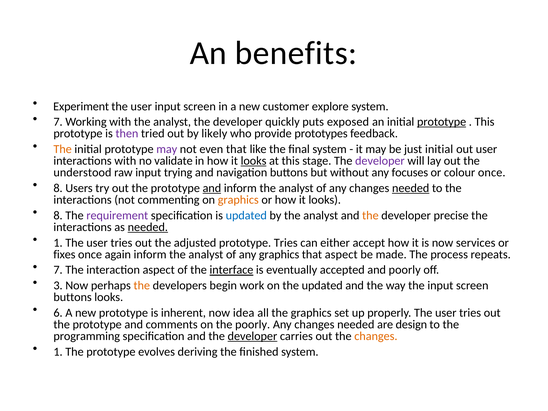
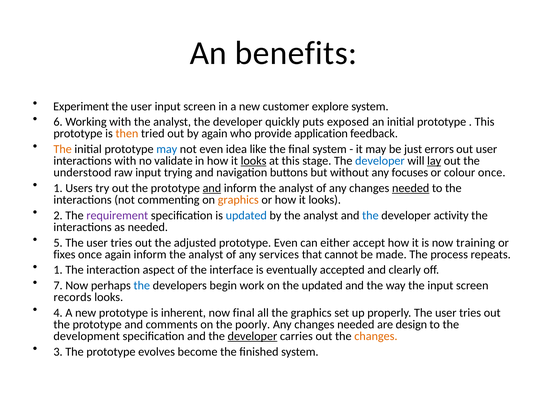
7 at (58, 122): 7 -> 6
prototype at (442, 122) underline: present -> none
then colour: purple -> orange
by likely: likely -> again
prototypes: prototypes -> application
may at (167, 149) colour: purple -> blue
even that: that -> idea
just initial: initial -> errors
developer at (380, 161) colour: purple -> blue
lay underline: none -> present
8 at (58, 188): 8 -> 1
8 at (58, 215): 8 -> 2
the at (370, 215) colour: orange -> blue
precise: precise -> activity
needed at (148, 227) underline: present -> none
1 at (58, 243): 1 -> 5
prototype Tries: Tries -> Even
services: services -> training
any graphics: graphics -> services
that aspect: aspect -> cannot
7 at (58, 270): 7 -> 1
interface underline: present -> none
and poorly: poorly -> clearly
3: 3 -> 7
the at (142, 286) colour: orange -> blue
buttons at (73, 297): buttons -> records
6: 6 -> 4
now idea: idea -> final
programming: programming -> development
1 at (58, 352): 1 -> 3
deriving: deriving -> become
